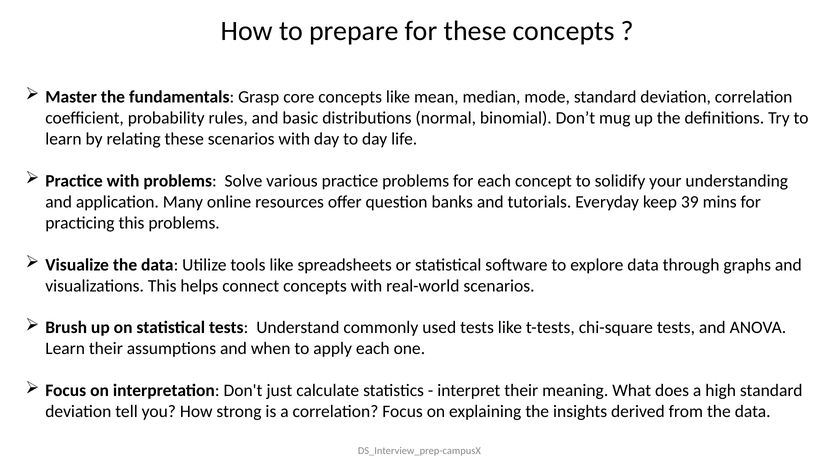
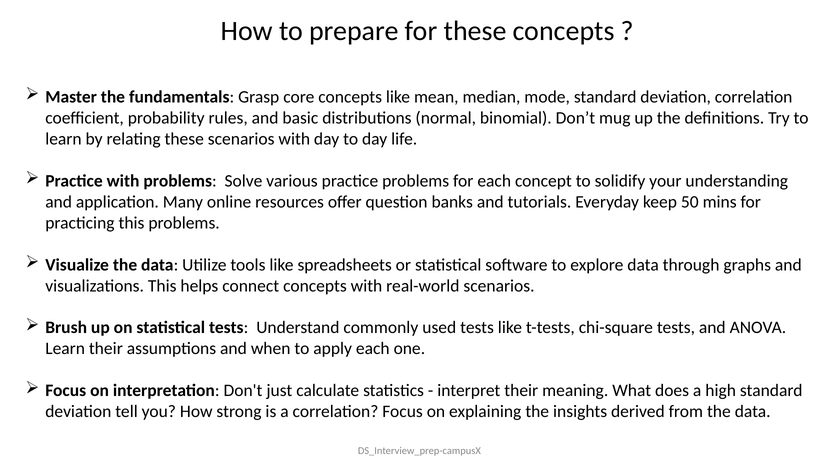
39: 39 -> 50
